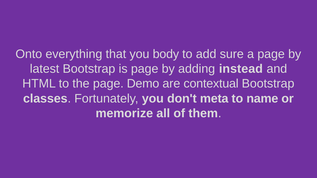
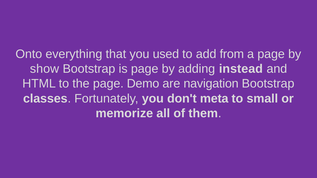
body: body -> used
sure: sure -> from
latest: latest -> show
contextual: contextual -> navigation
name: name -> small
